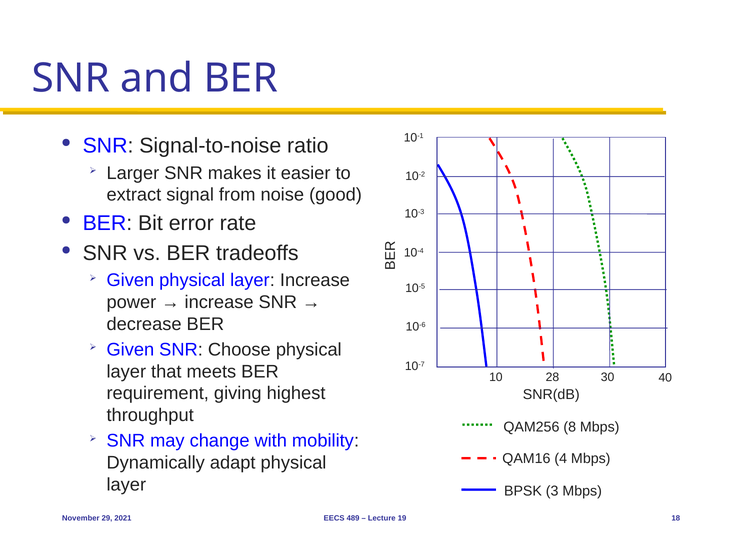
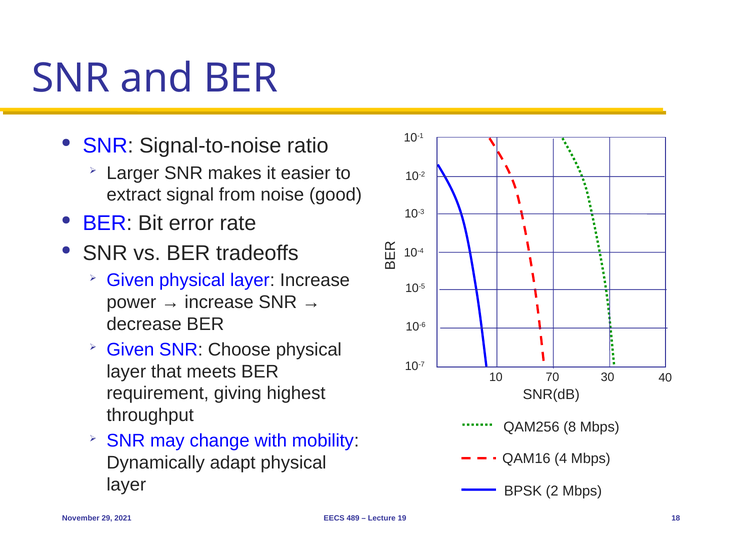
28: 28 -> 70
3: 3 -> 2
